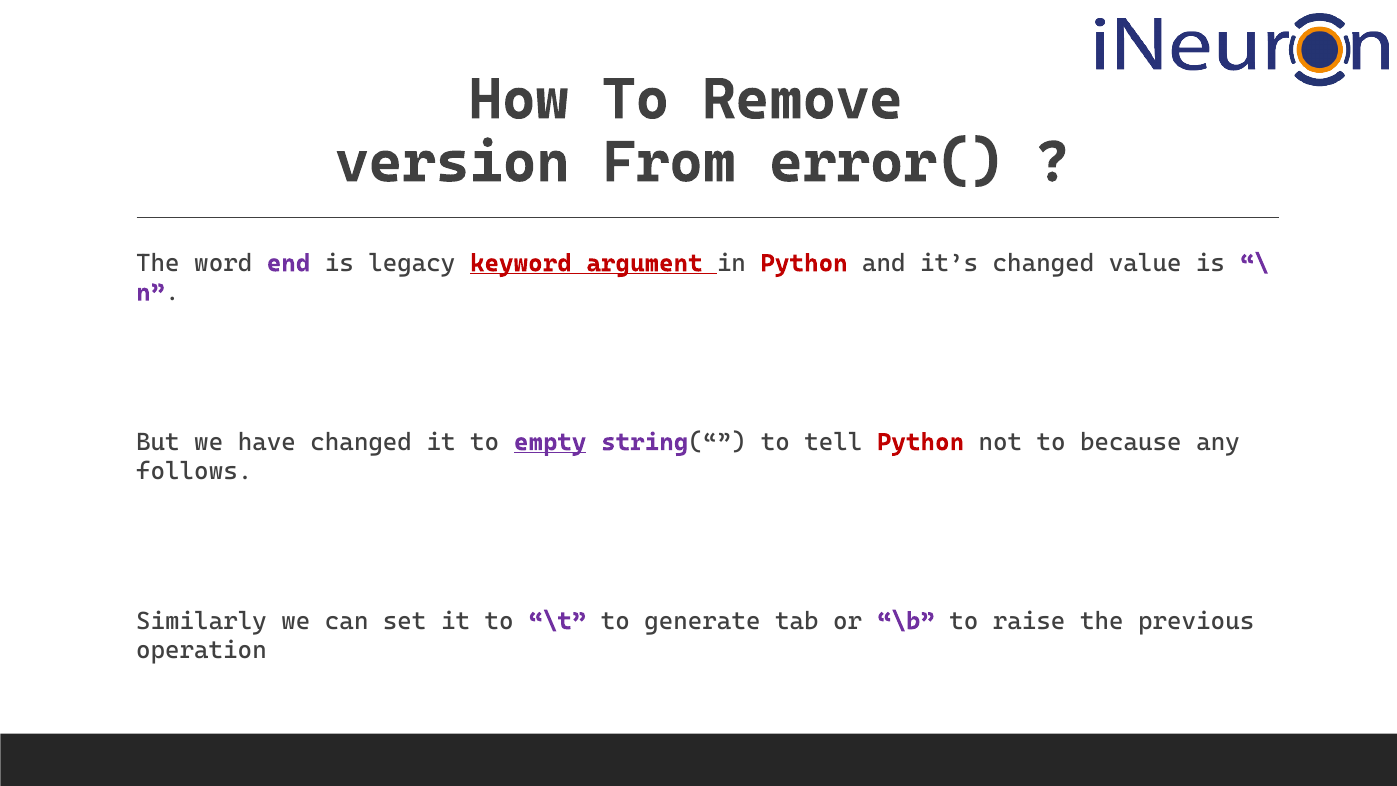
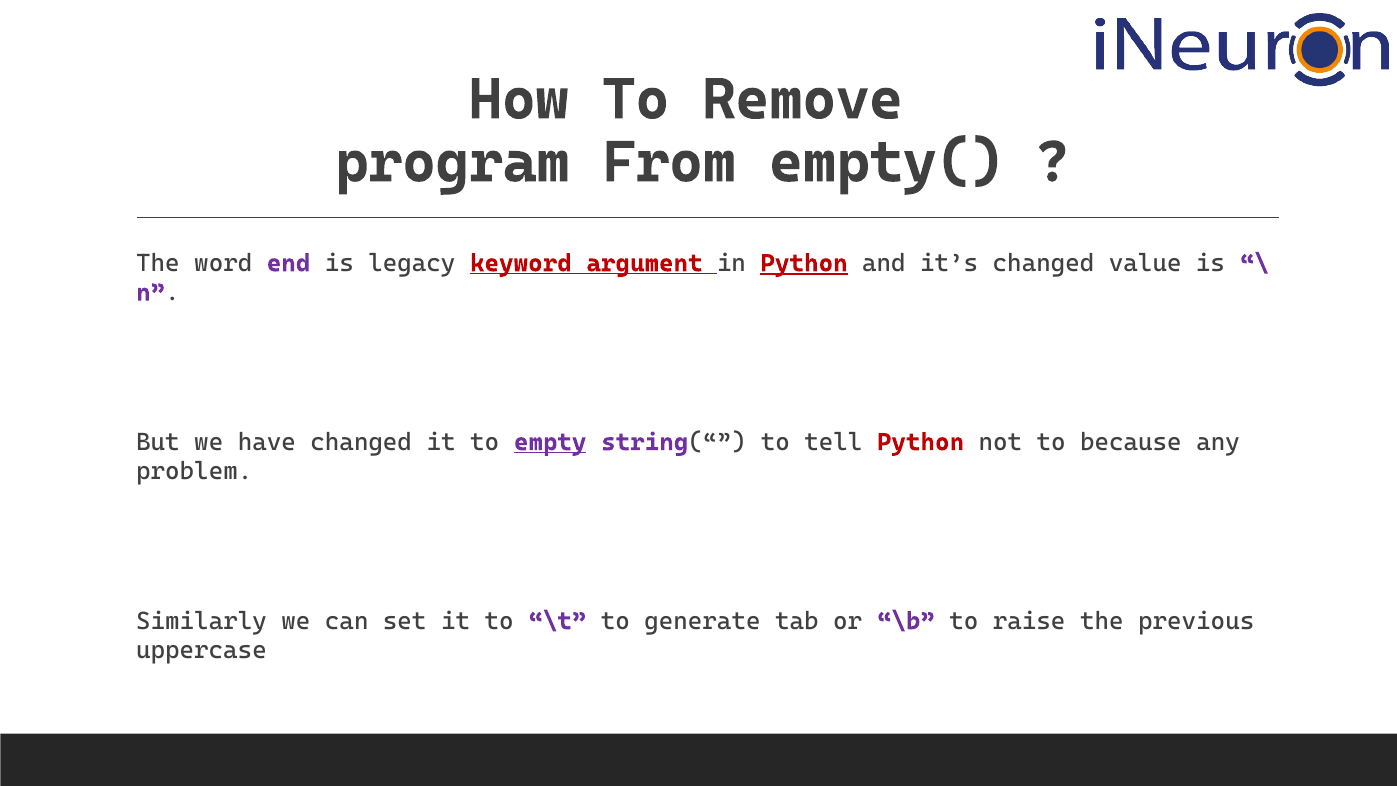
version: version -> program
error(: error( -> empty(
Python at (804, 263) underline: none -> present
follows: follows -> problem
operation: operation -> uppercase
